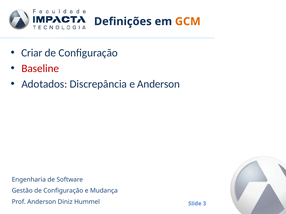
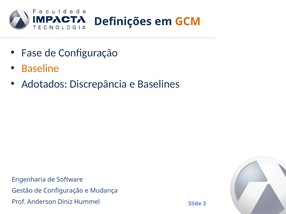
Criar: Criar -> Fase
Baseline colour: red -> orange
e Anderson: Anderson -> Baselines
